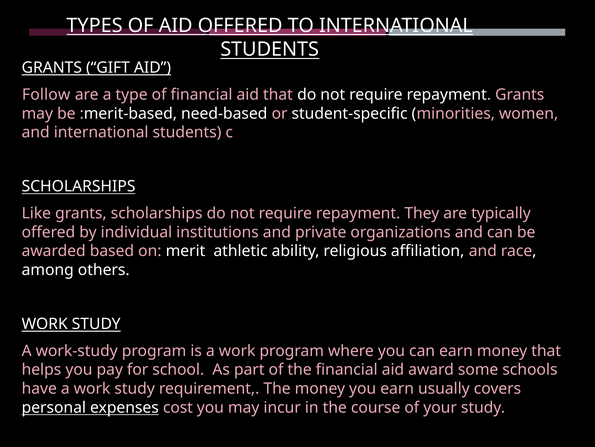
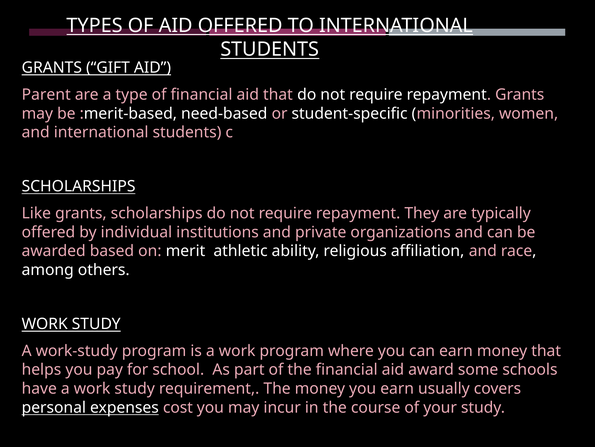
Follow: Follow -> Parent
